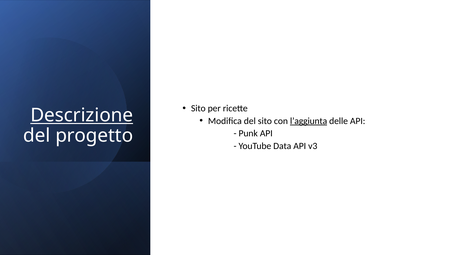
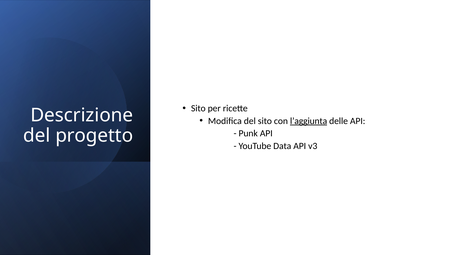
Descrizione underline: present -> none
